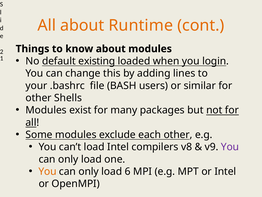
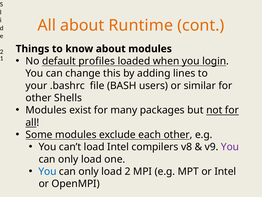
existing: existing -> profiles
You at (48, 171) colour: orange -> blue
load 6: 6 -> 2
